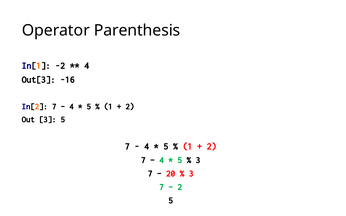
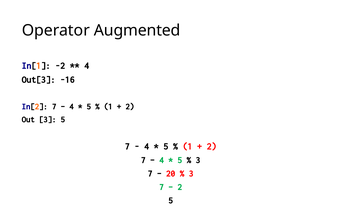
Parenthesis: Parenthesis -> Augmented
